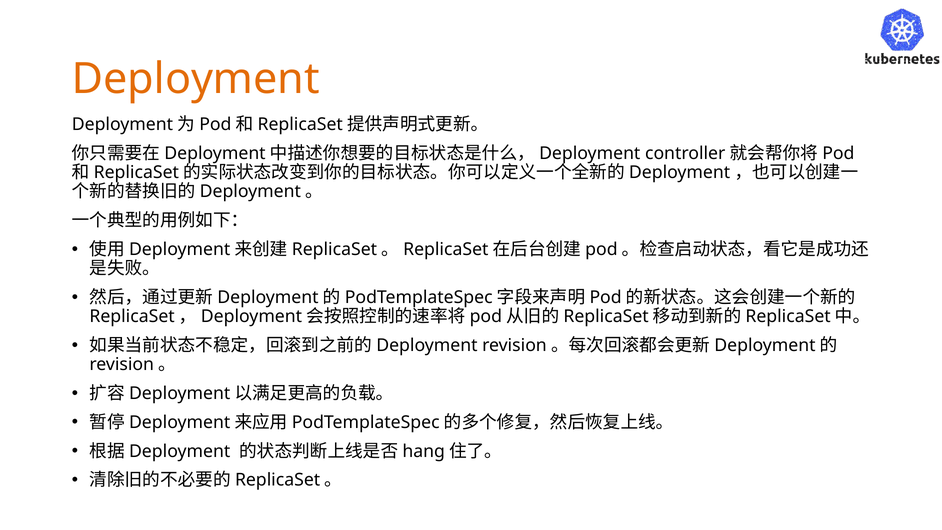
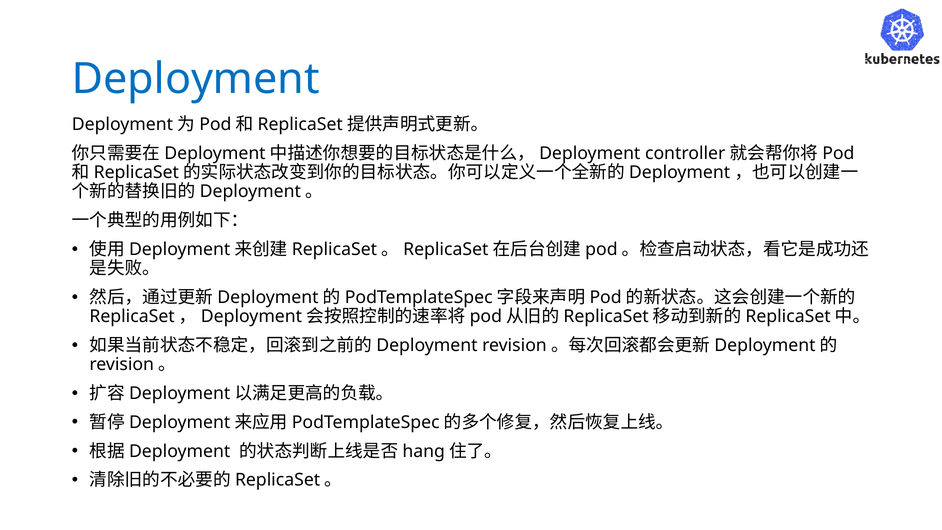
Deployment colour: orange -> blue
